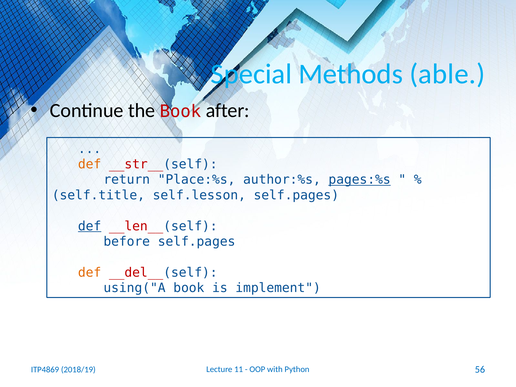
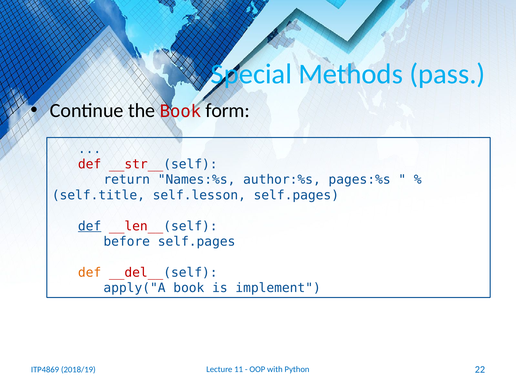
able: able -> pass
after: after -> form
def at (90, 164) colour: orange -> red
Place:%s: Place:%s -> Names:%s
pages:%s underline: present -> none
using("A: using("A -> apply("A
56: 56 -> 22
